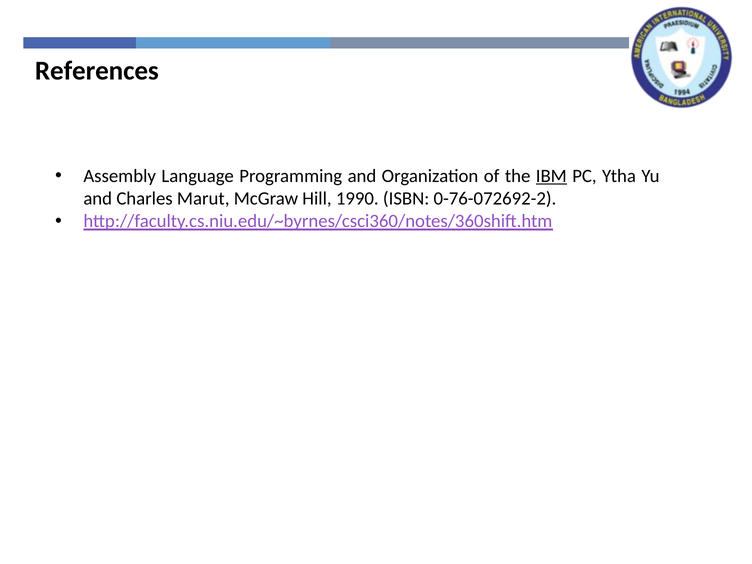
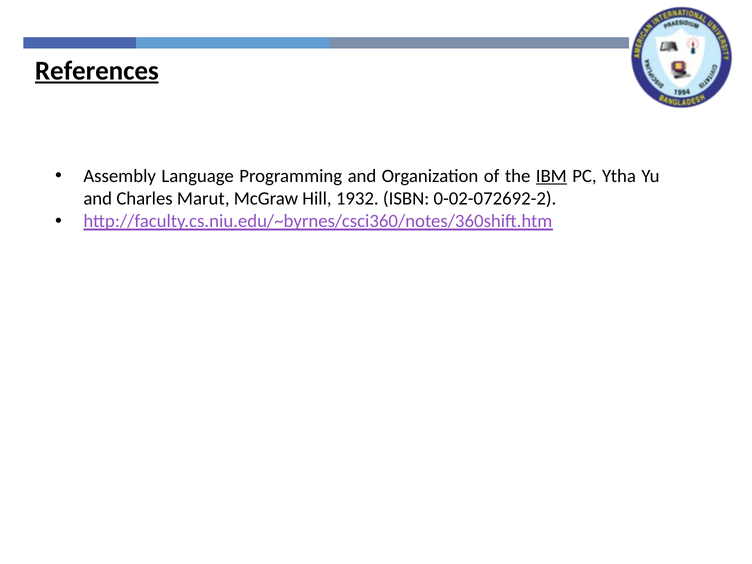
References underline: none -> present
1990: 1990 -> 1932
0-76-072692-2: 0-76-072692-2 -> 0-02-072692-2
